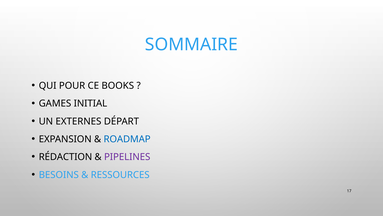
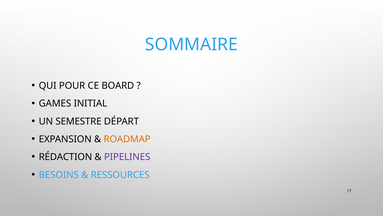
BOOKS: BOOKS -> BOARD
EXTERNES: EXTERNES -> SEMESTRE
ROADMAP colour: blue -> orange
